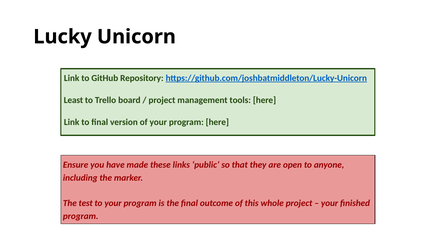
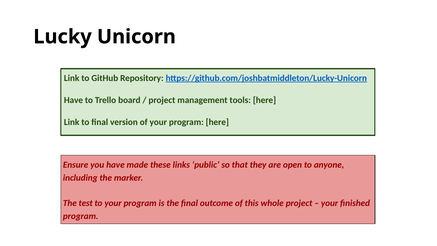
Least at (73, 100): Least -> Have
